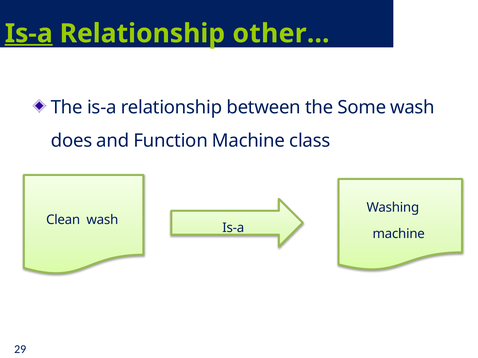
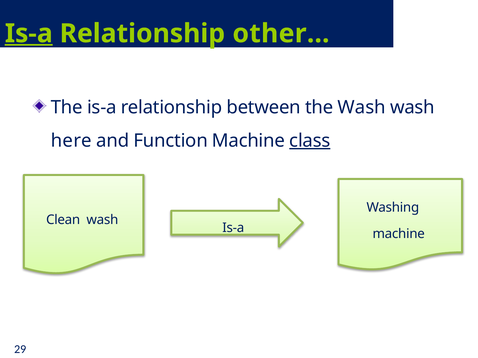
the Some: Some -> Wash
does: does -> here
class underline: none -> present
